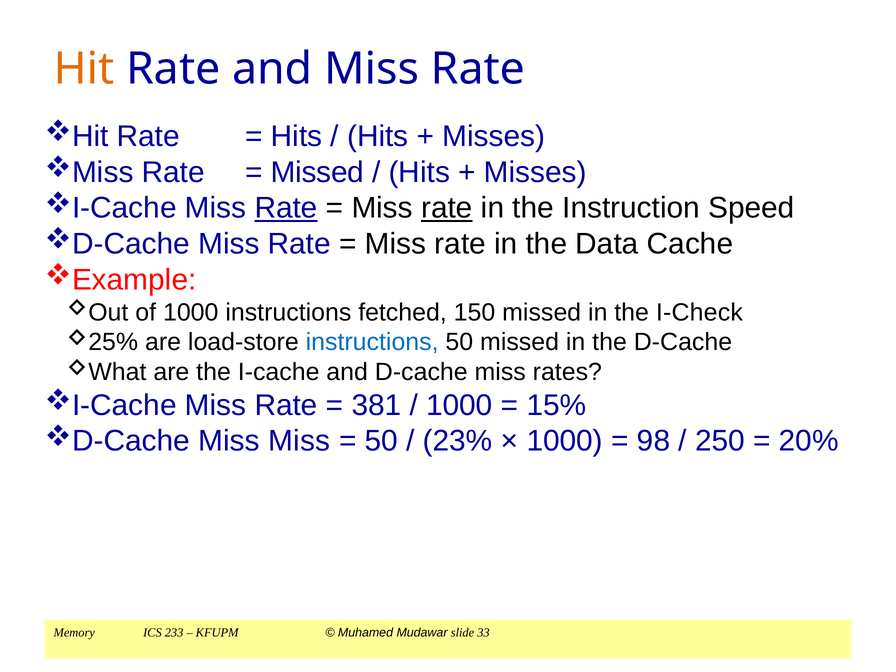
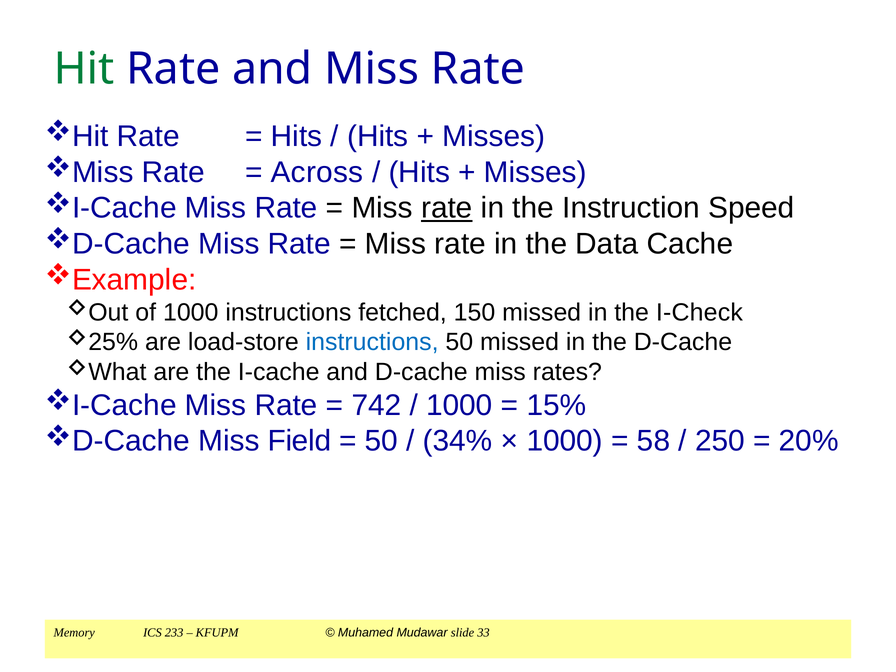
Hit colour: orange -> green
Missed at (317, 172): Missed -> Across
Rate at (286, 208) underline: present -> none
381: 381 -> 742
Miss Miss: Miss -> Field
23%: 23% -> 34%
98: 98 -> 58
